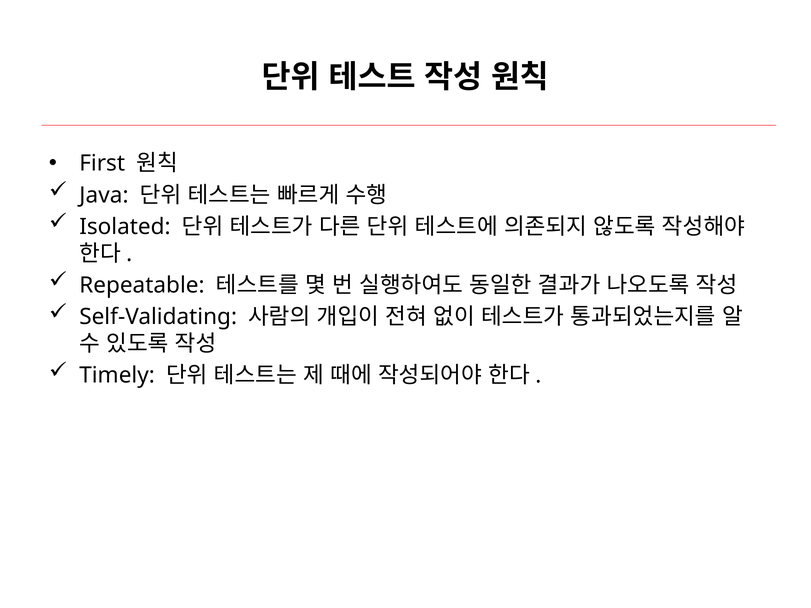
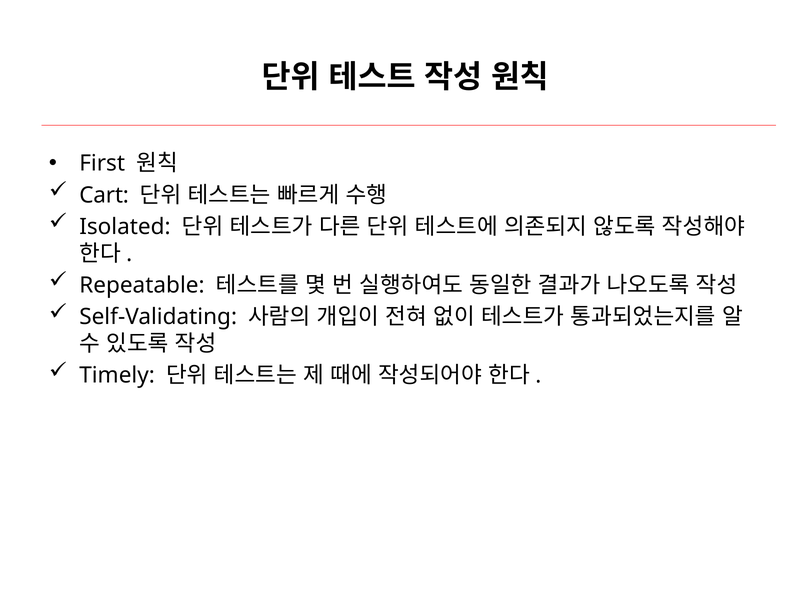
Java: Java -> Cart
